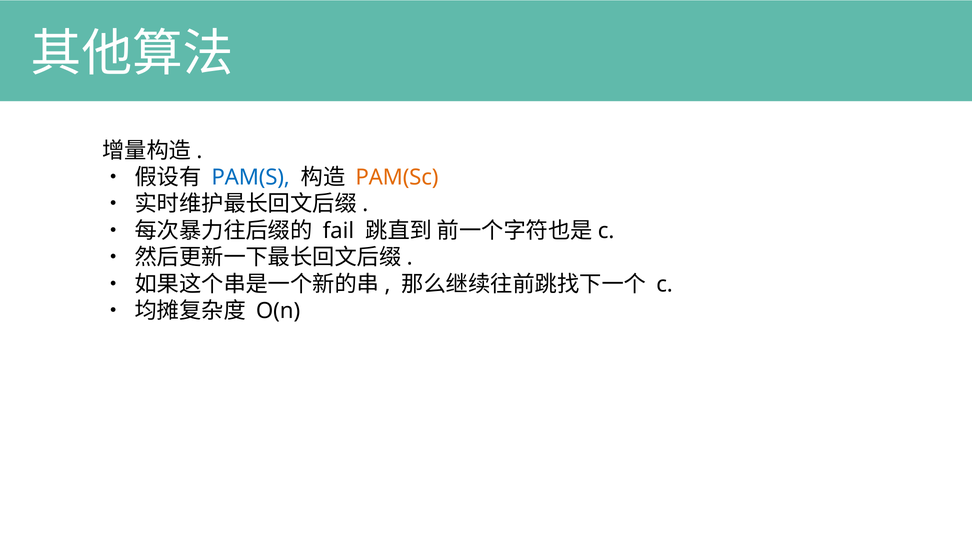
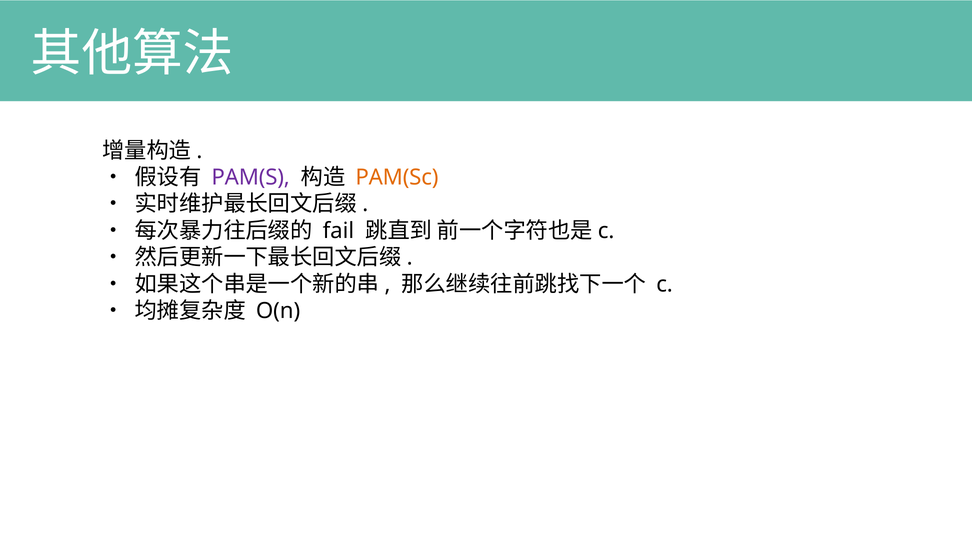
PAM(S colour: blue -> purple
